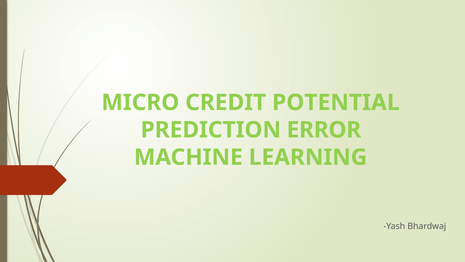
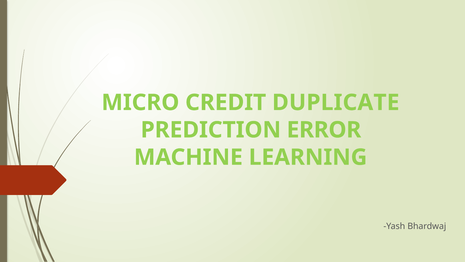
POTENTIAL: POTENTIAL -> DUPLICATE
